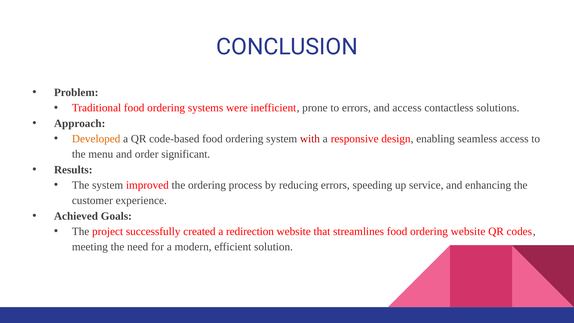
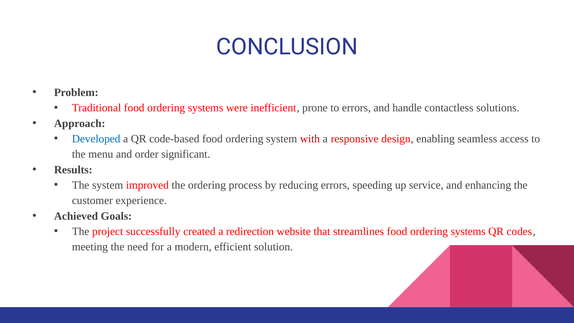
and access: access -> handle
Developed colour: orange -> blue
streamlines food ordering website: website -> systems
